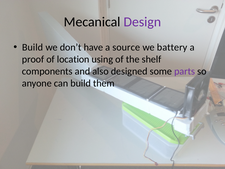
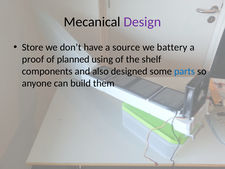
Build at (33, 47): Build -> Store
location: location -> planned
parts colour: purple -> blue
